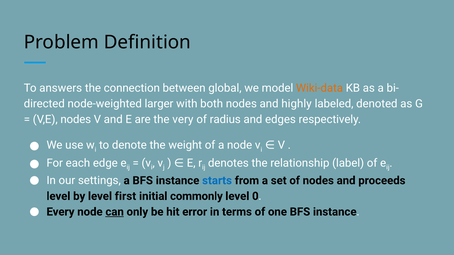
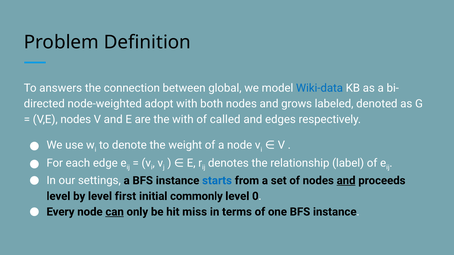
Wiki-data colour: orange -> blue
larger: larger -> adopt
highly: highly -> grows
the very: very -> with
radius: radius -> called
and at (346, 181) underline: none -> present
error: error -> miss
